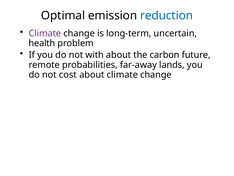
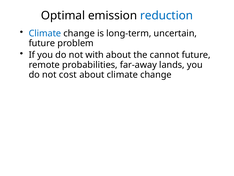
Climate at (45, 33) colour: purple -> blue
health at (42, 43): health -> future
carbon: carbon -> cannot
